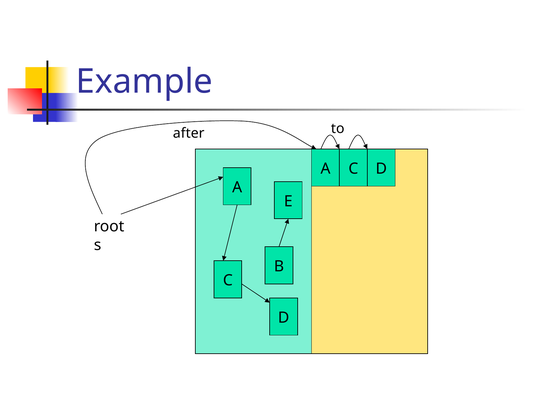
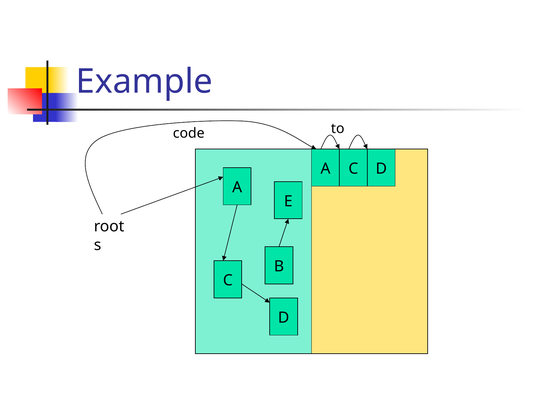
after: after -> code
